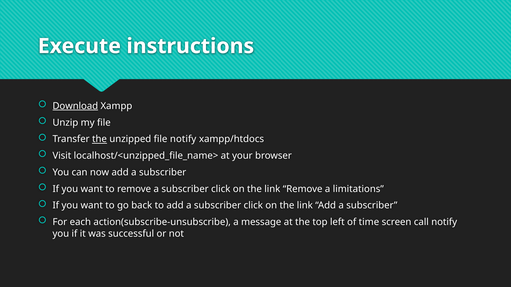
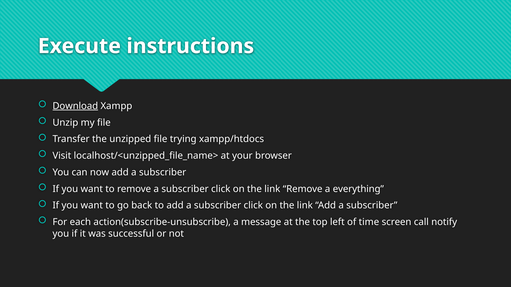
the at (99, 139) underline: present -> none
file notify: notify -> trying
limitations: limitations -> everything
